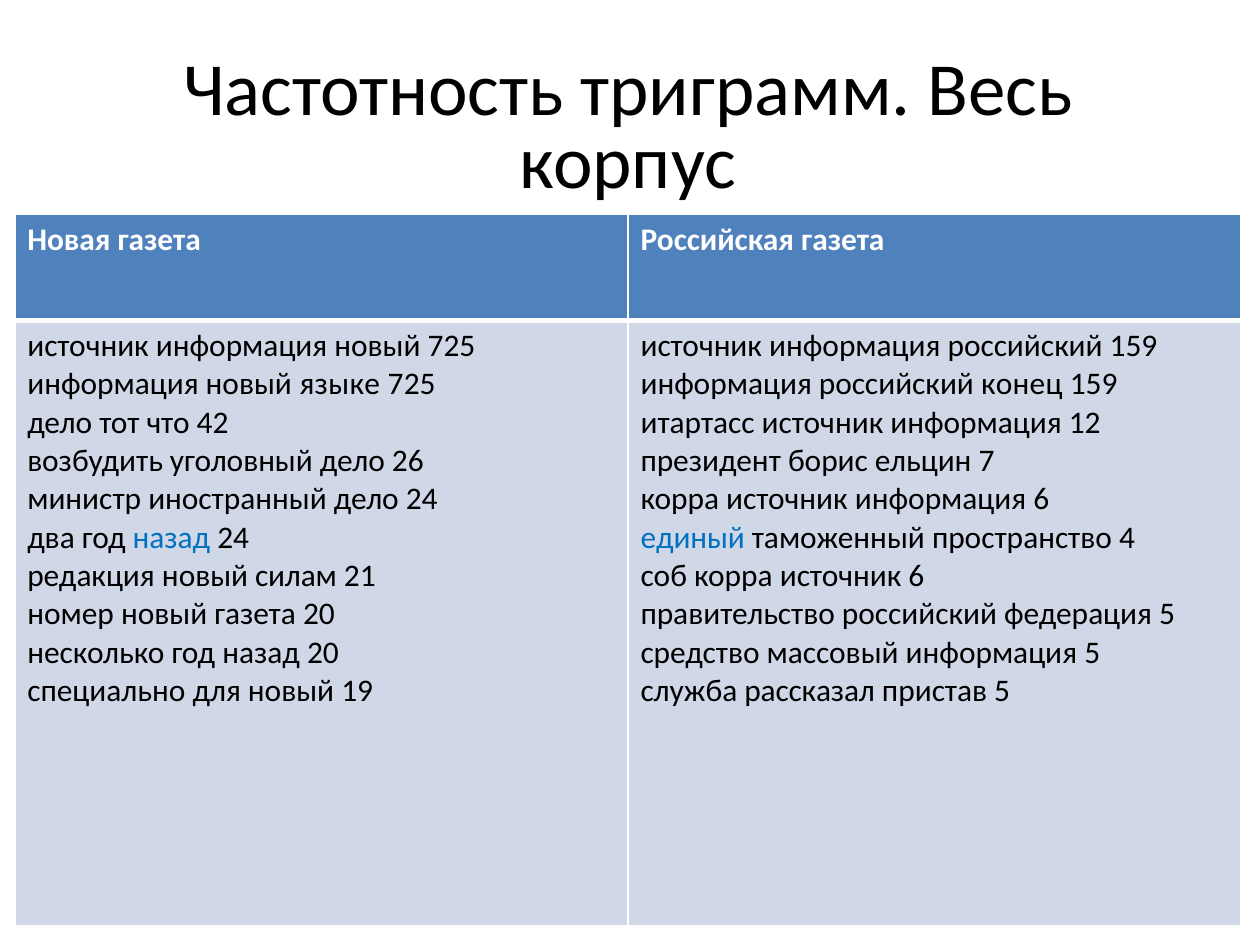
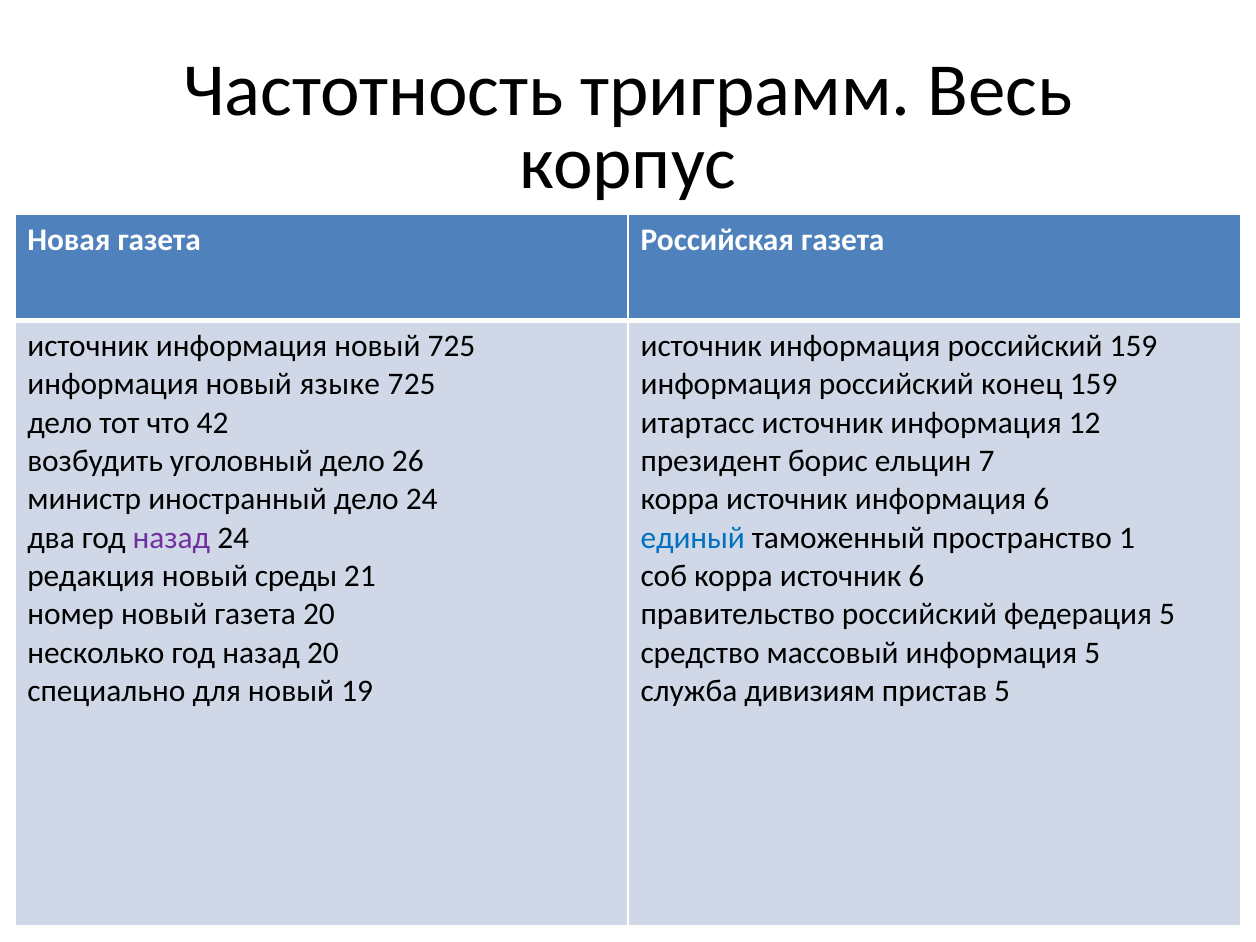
назад at (171, 538) colour: blue -> purple
4: 4 -> 1
силам: силам -> среды
рассказал: рассказал -> дивизиям
